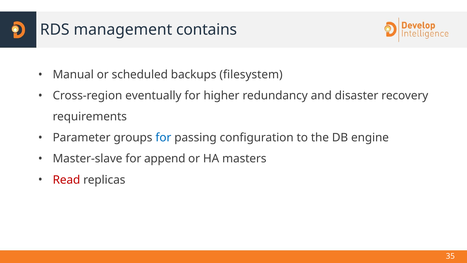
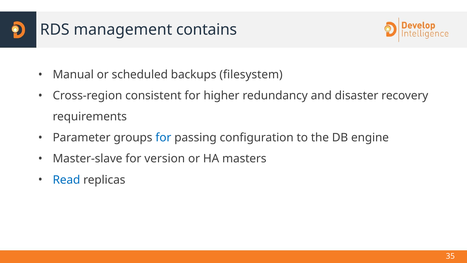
eventually: eventually -> consistent
append: append -> version
Read colour: red -> blue
